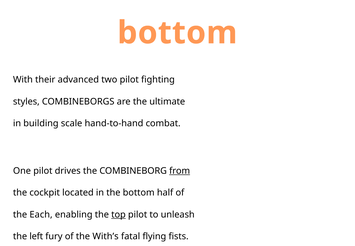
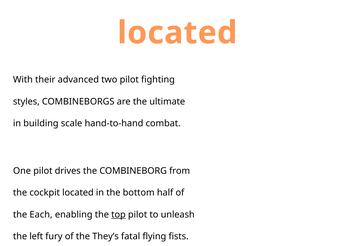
bottom at (177, 33): bottom -> located
from underline: present -> none
With’s: With’s -> They’s
